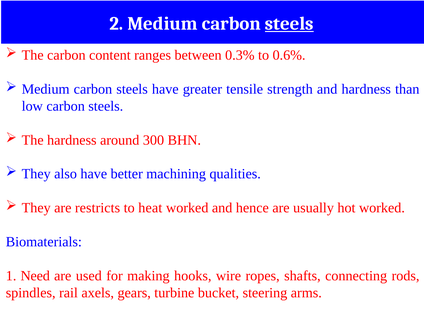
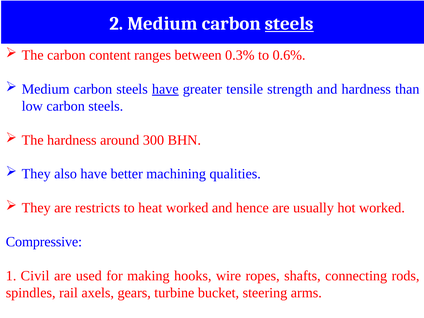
have at (165, 89) underline: none -> present
Biomaterials: Biomaterials -> Compressive
Need: Need -> Civil
